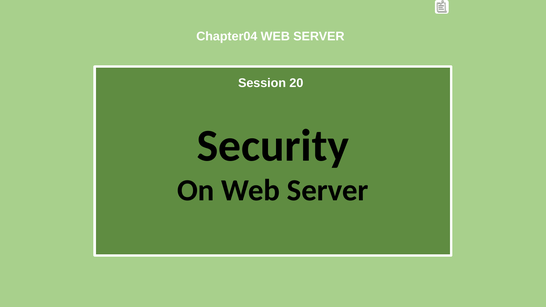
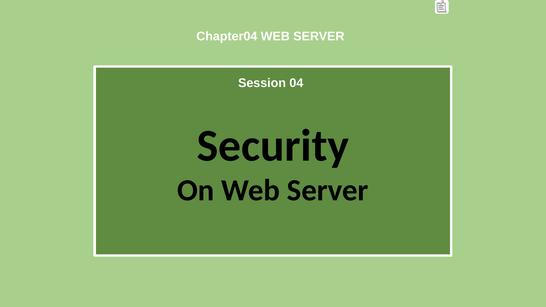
20: 20 -> 04
